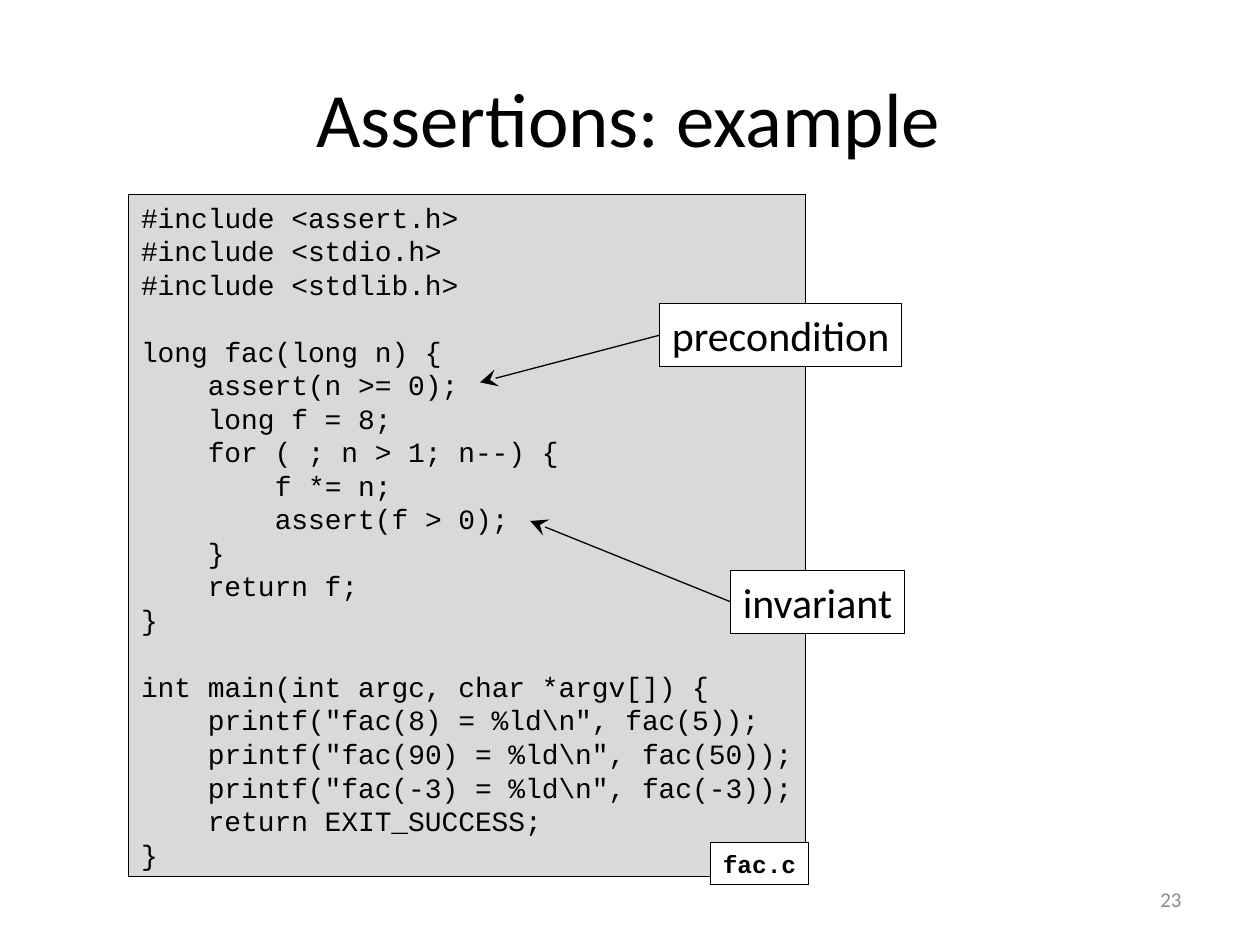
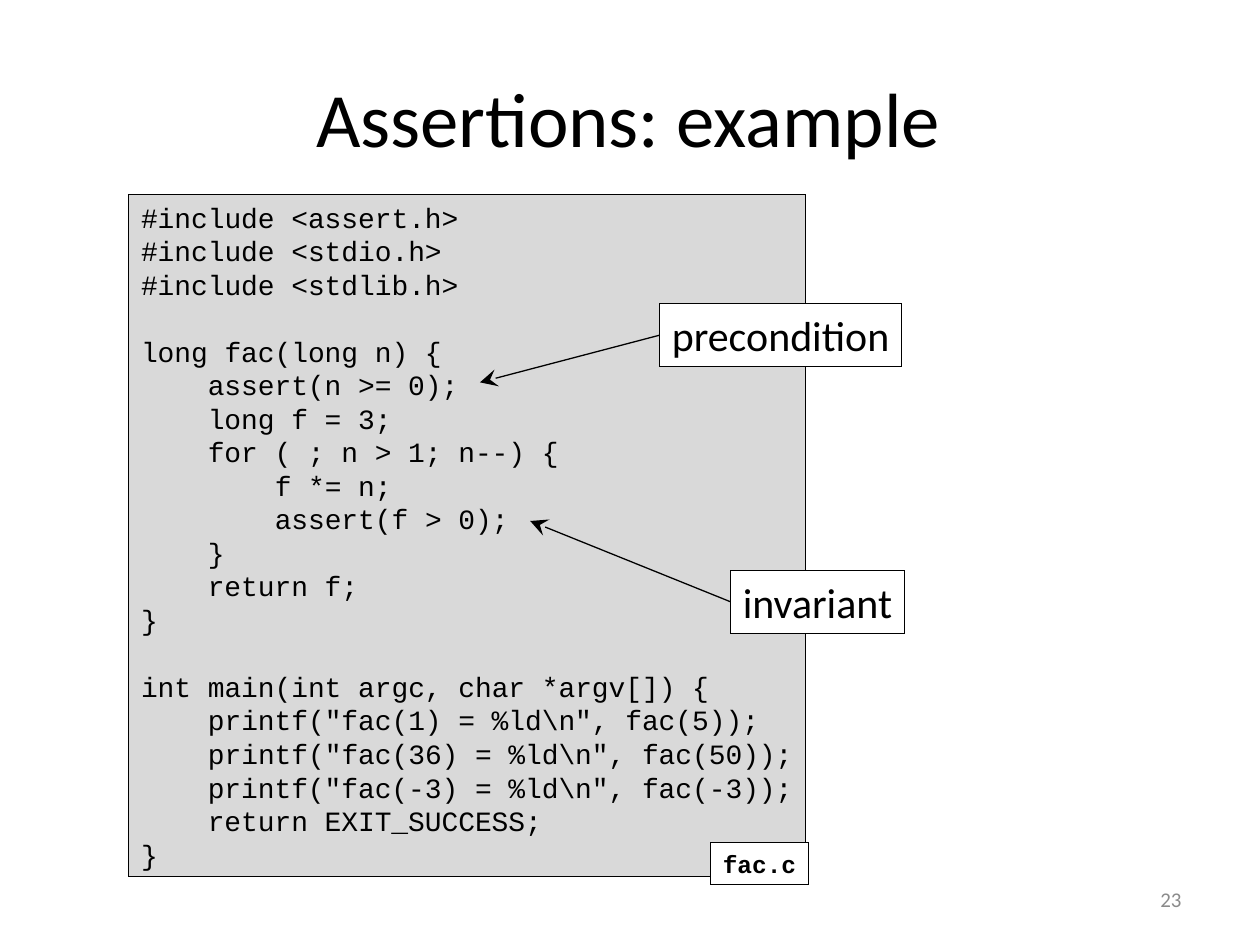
8: 8 -> 3
printf("fac(8: printf("fac(8 -> printf("fac(1
printf("fac(90: printf("fac(90 -> printf("fac(36
